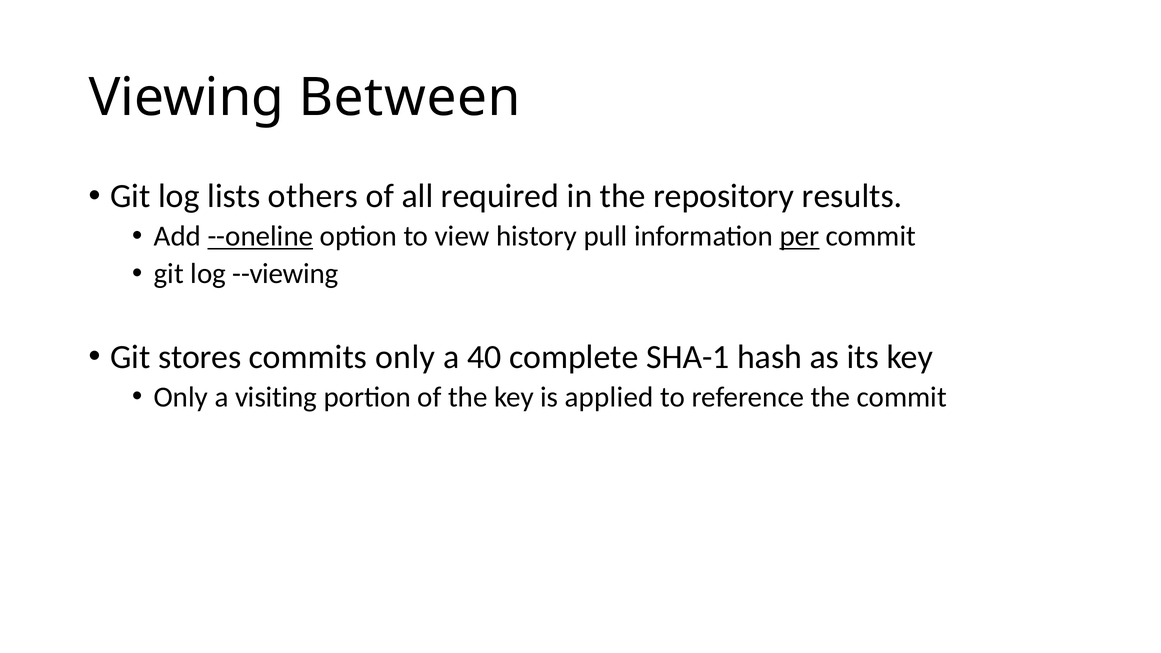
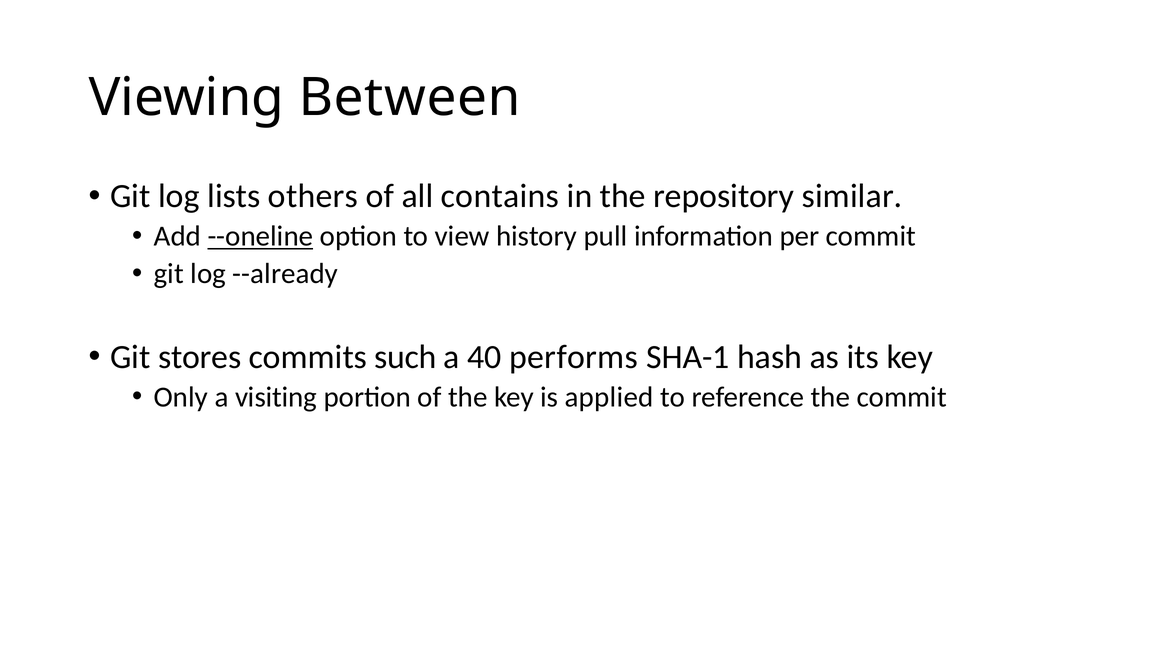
required: required -> contains
results: results -> similar
per underline: present -> none
--viewing: --viewing -> --already
commits only: only -> such
complete: complete -> performs
